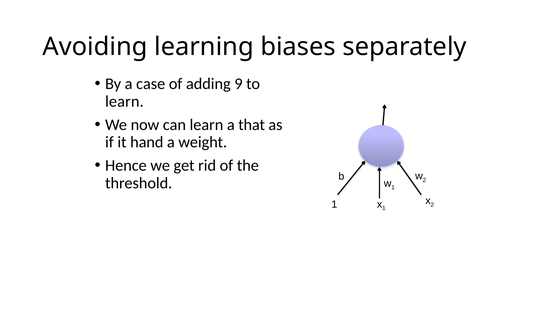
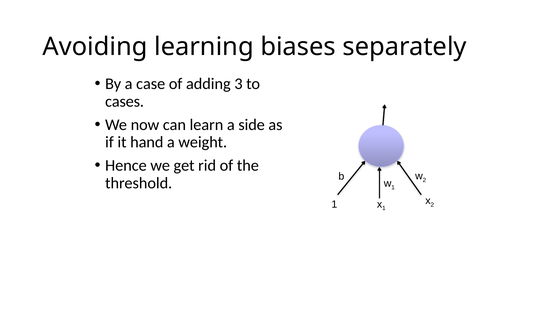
9: 9 -> 3
learn at (124, 101): learn -> cases
that: that -> side
